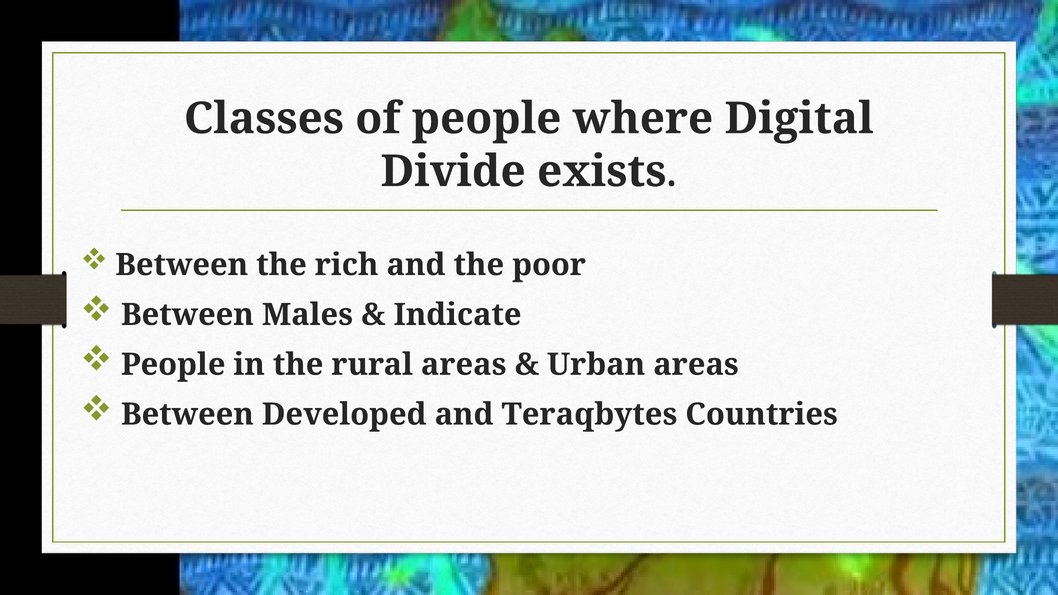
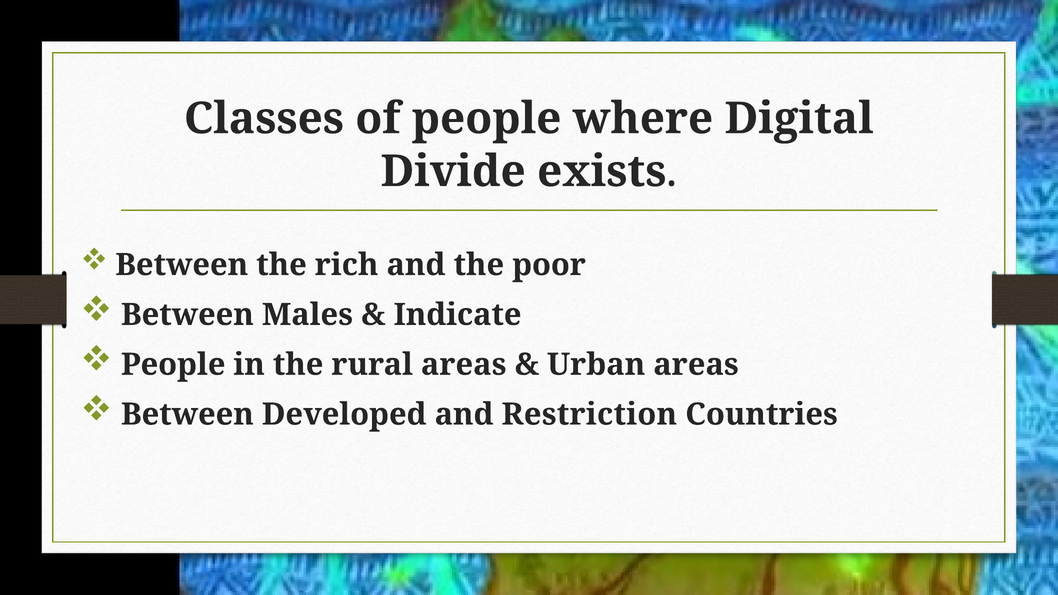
Teraqbytes: Teraqbytes -> Restriction
